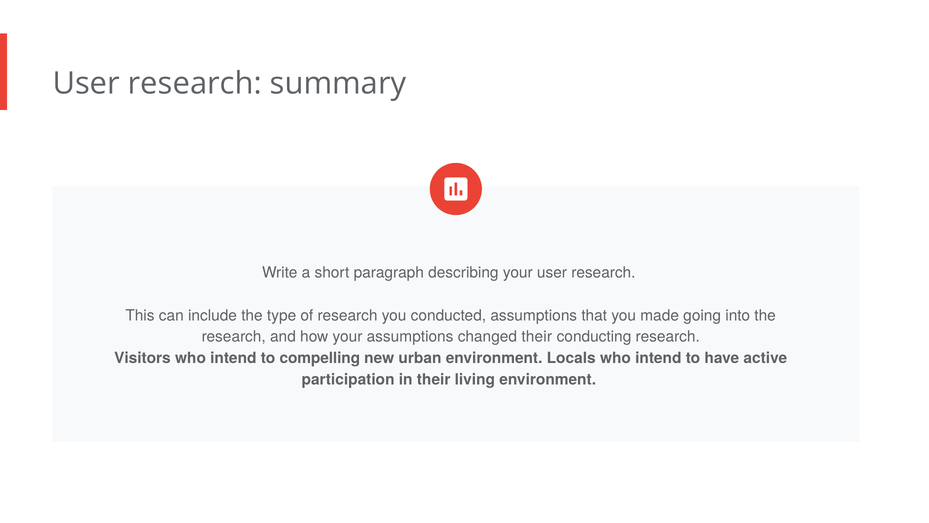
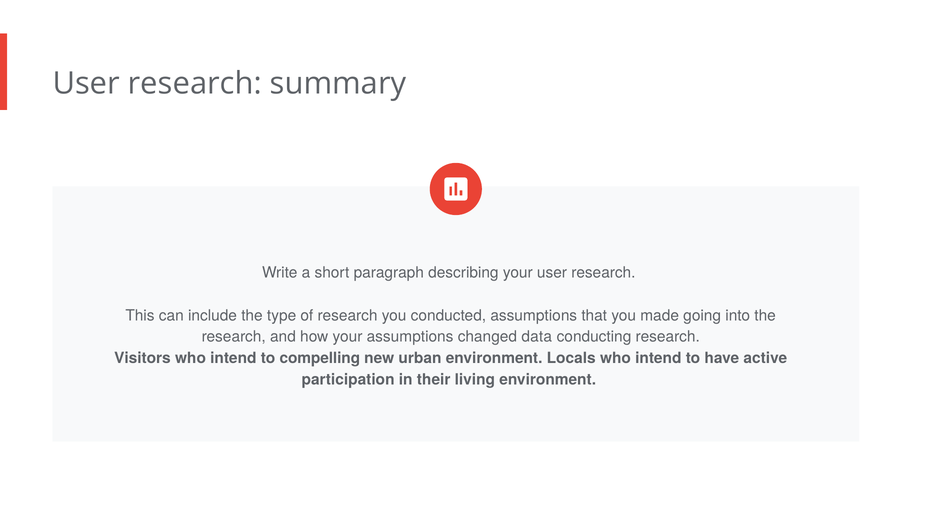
changed their: their -> data
